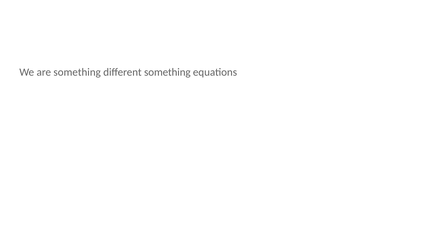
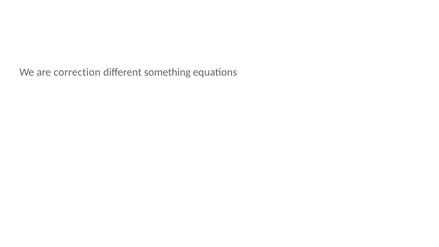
are something: something -> correction
